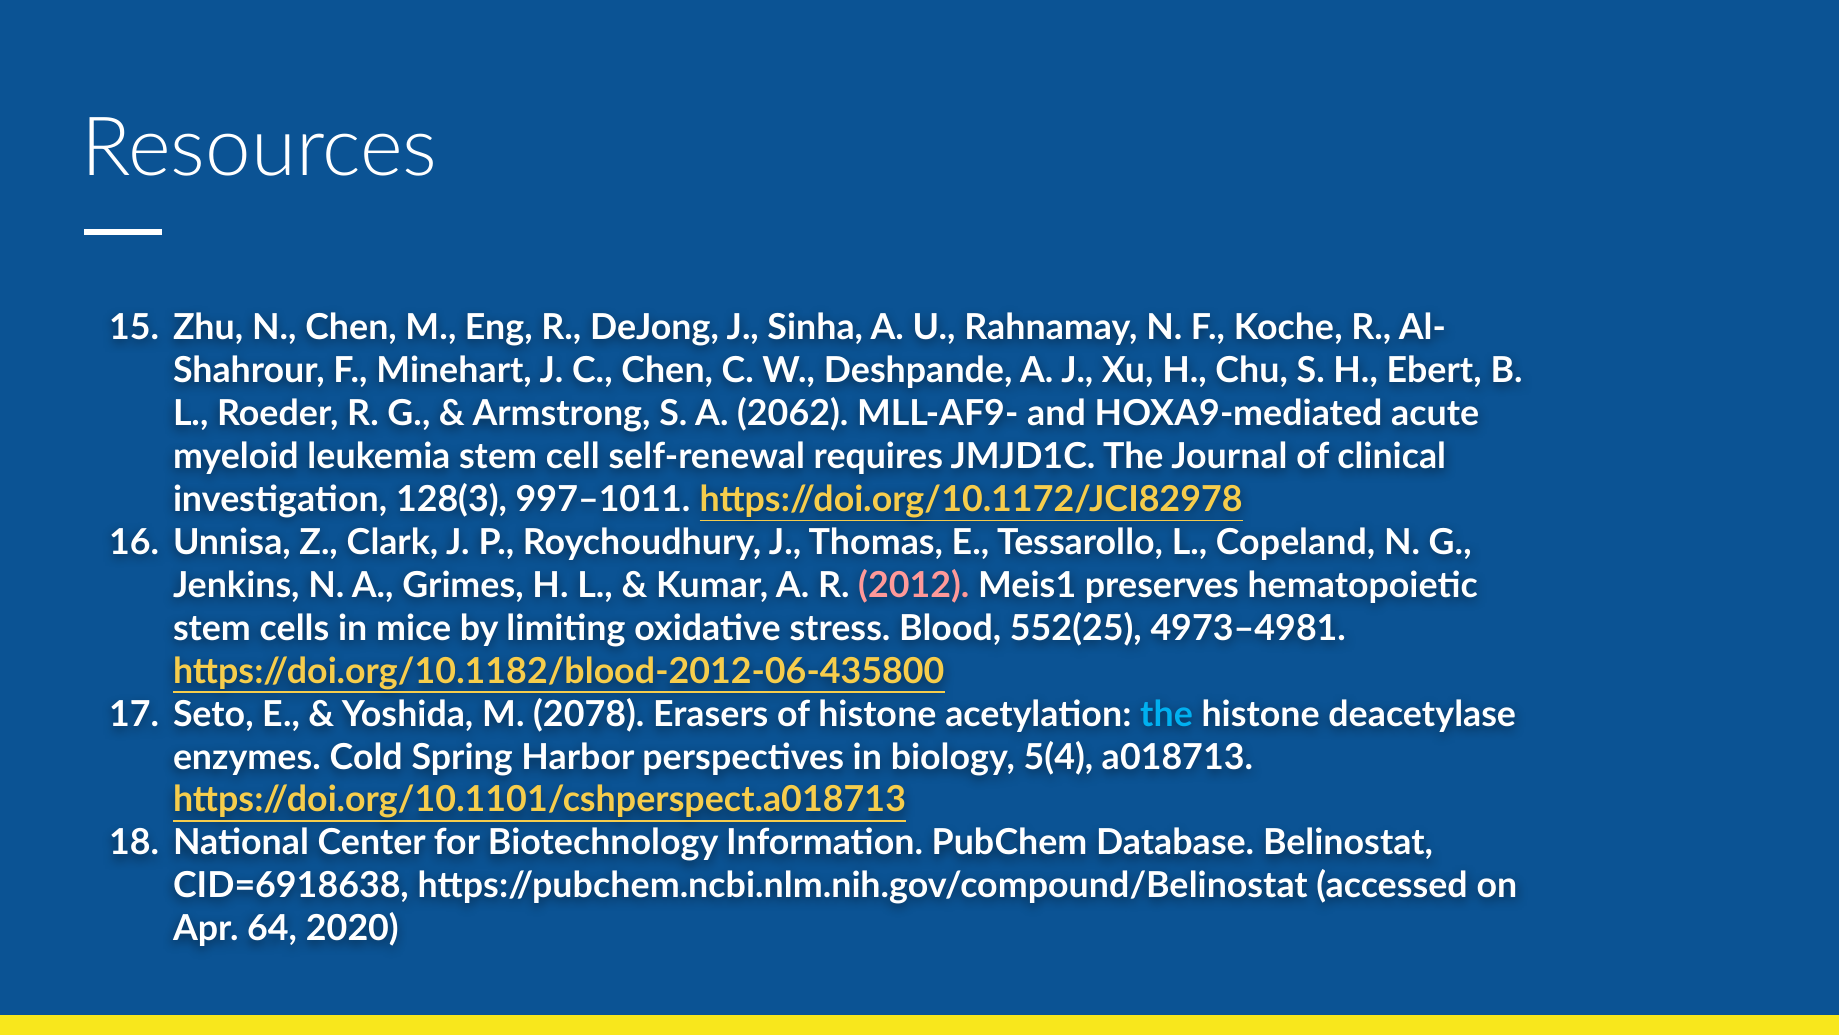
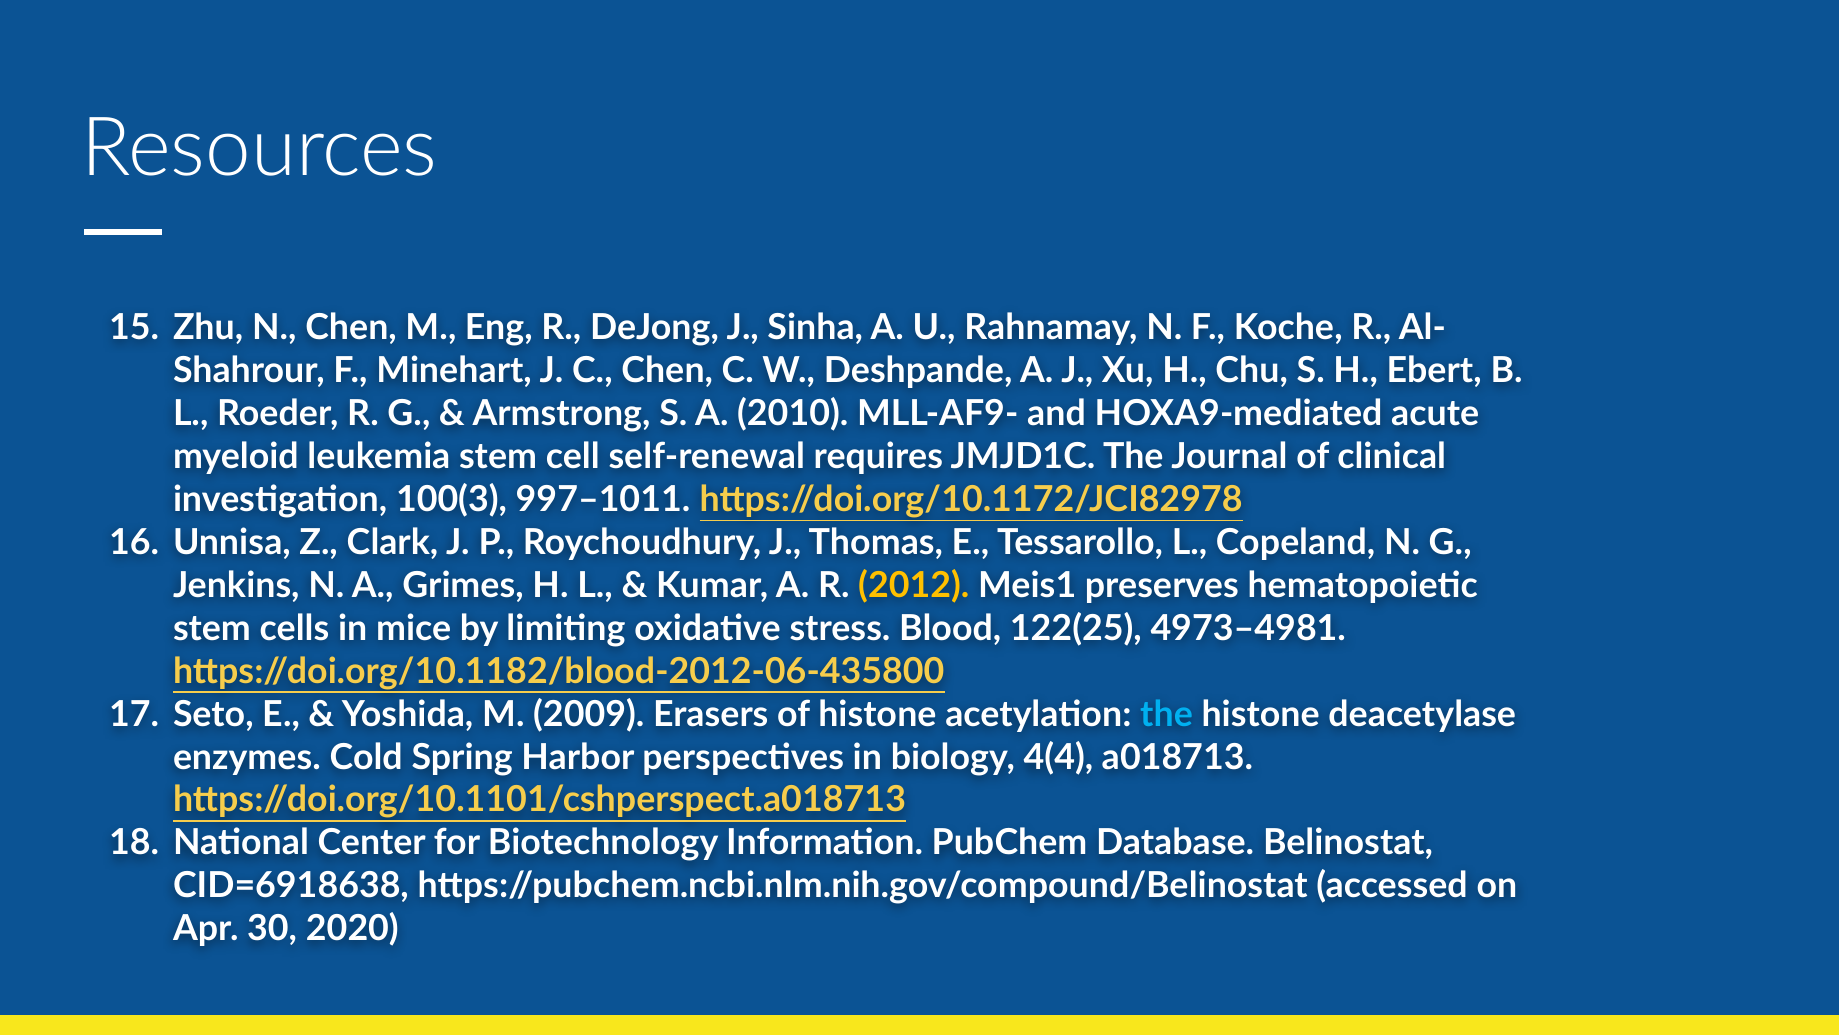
2062: 2062 -> 2010
128(3: 128(3 -> 100(3
2012 colour: pink -> yellow
552(25: 552(25 -> 122(25
2078: 2078 -> 2009
5(4: 5(4 -> 4(4
64: 64 -> 30
